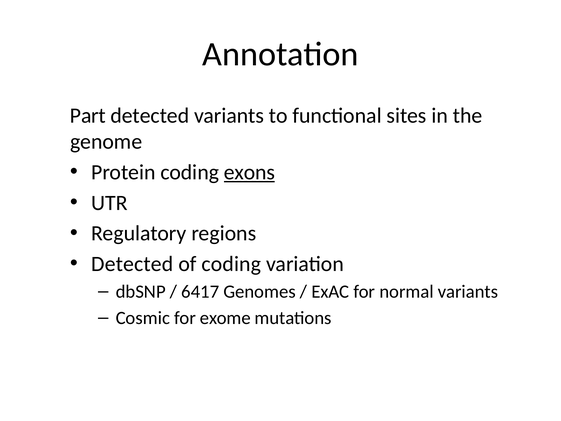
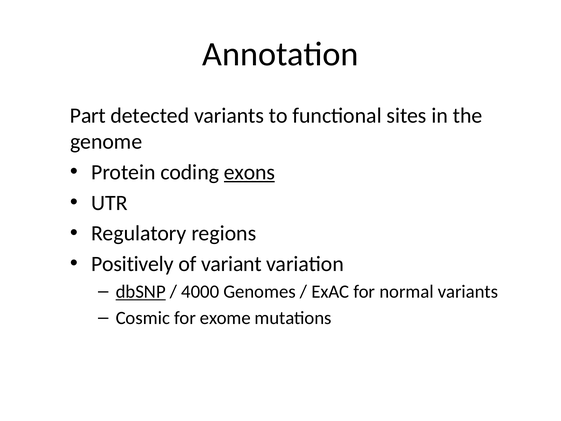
Detected at (132, 264): Detected -> Positively
of coding: coding -> variant
dbSNP underline: none -> present
6417: 6417 -> 4000
